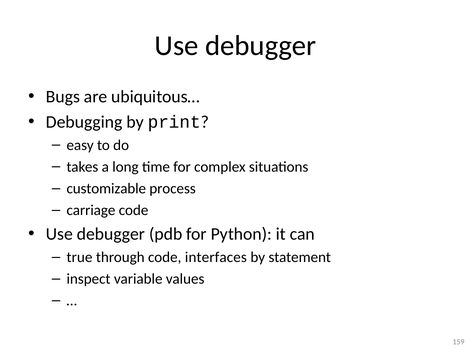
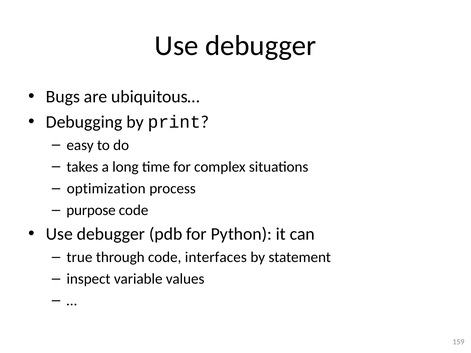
customizable: customizable -> optimization
carriage: carriage -> purpose
